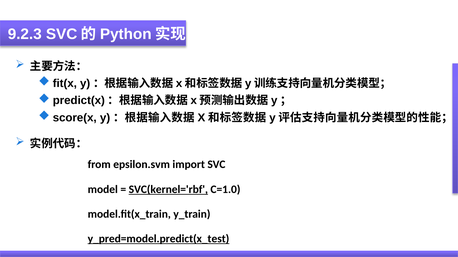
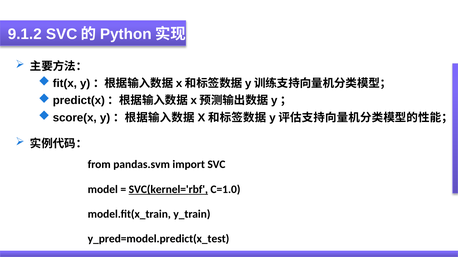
9.2.3: 9.2.3 -> 9.1.2
epsilon.svm: epsilon.svm -> pandas.svm
y_pred=model.predict(x_test underline: present -> none
